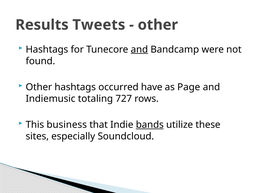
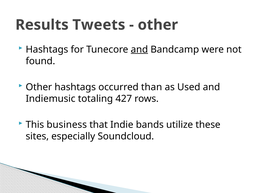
have: have -> than
Page: Page -> Used
727: 727 -> 427
bands underline: present -> none
